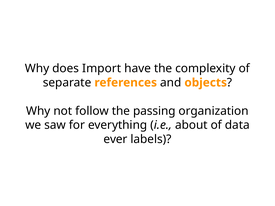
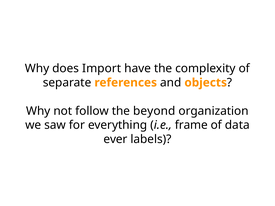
passing: passing -> beyond
about: about -> frame
